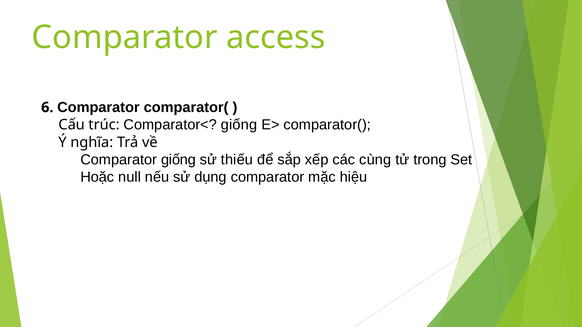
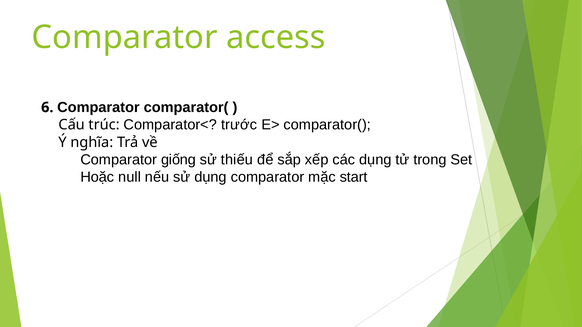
Comparator< giống: giống -> trước
các cùng: cùng -> dụng
hiệu: hiệu -> start
